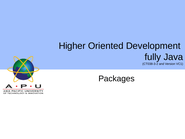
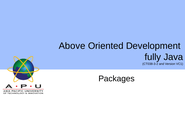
Higher: Higher -> Above
